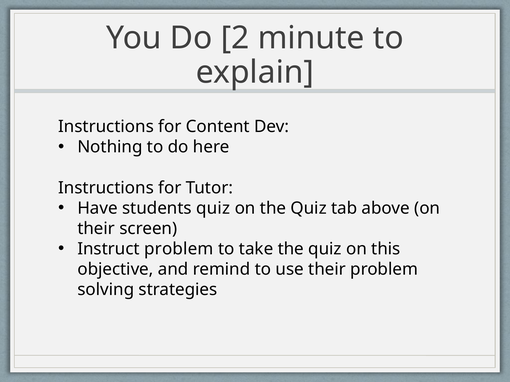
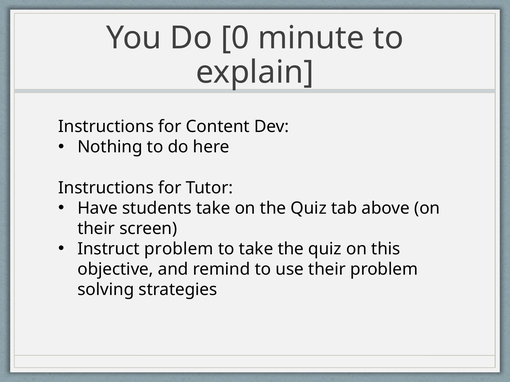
2: 2 -> 0
students quiz: quiz -> take
